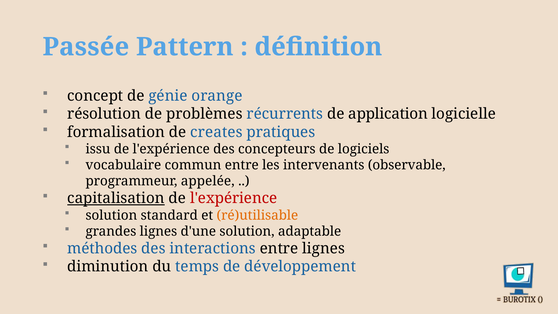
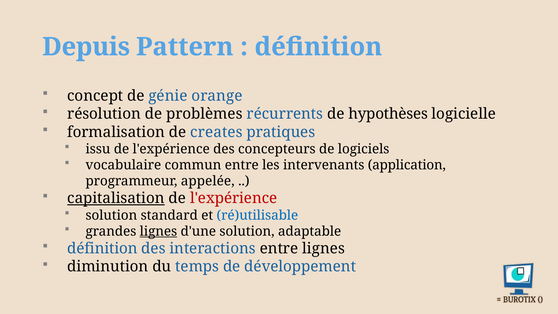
Passée: Passée -> Depuis
application: application -> hypothèses
observable: observable -> application
ré)utilisable colour: orange -> blue
lignes at (158, 231) underline: none -> present
méthodes at (102, 248): méthodes -> définition
